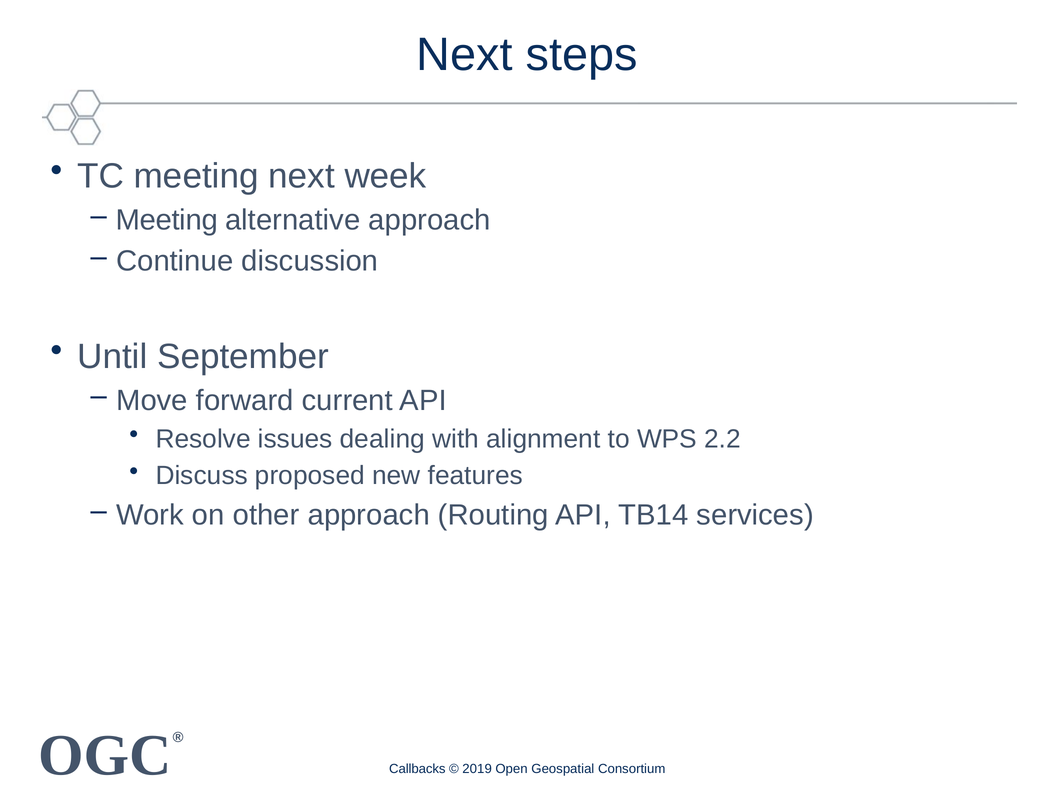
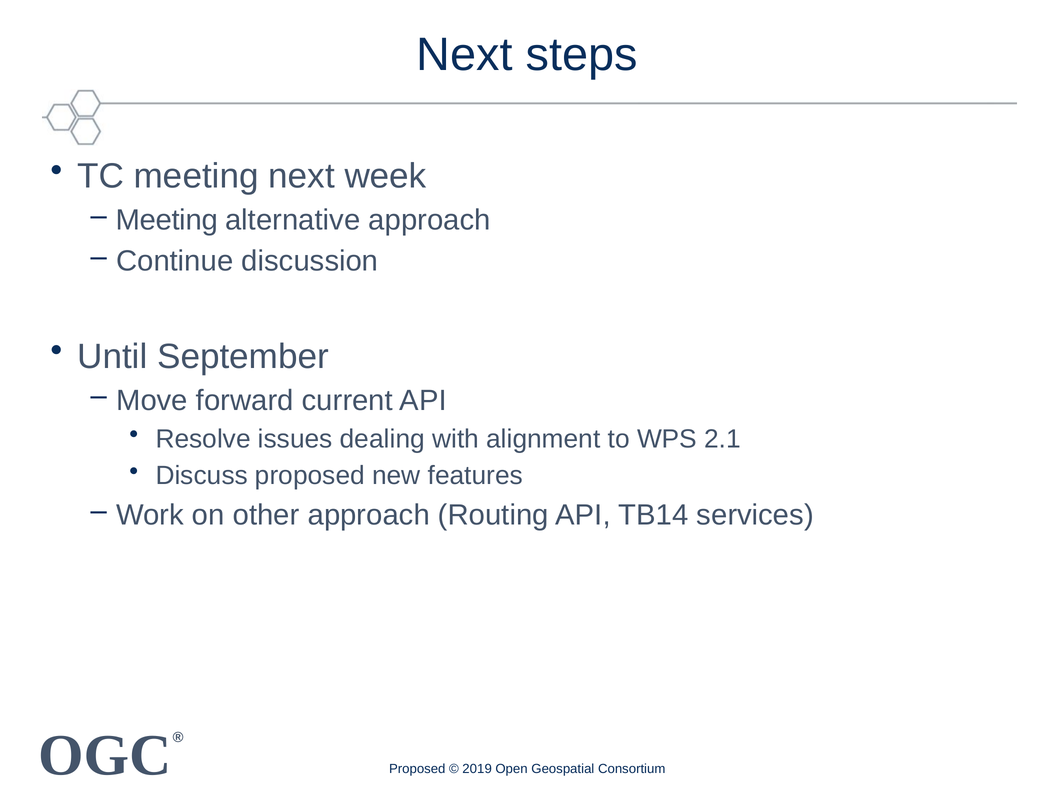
2.2: 2.2 -> 2.1
Callbacks at (417, 769): Callbacks -> Proposed
